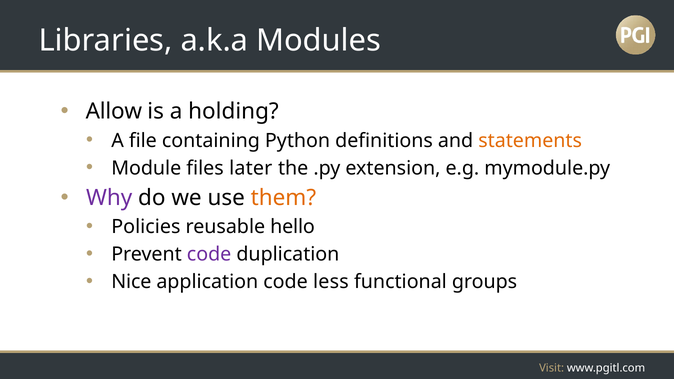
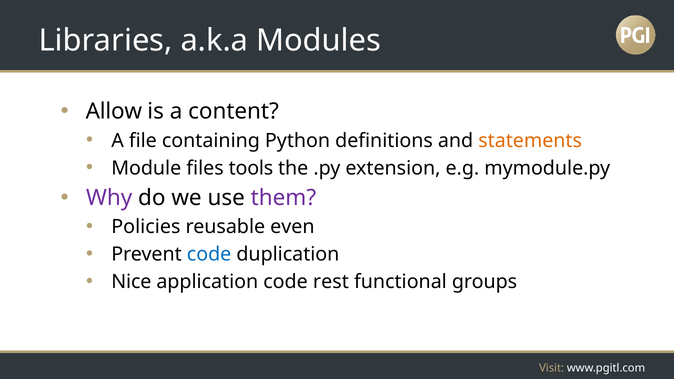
holding: holding -> content
later: later -> tools
them colour: orange -> purple
hello: hello -> even
code at (209, 255) colour: purple -> blue
less: less -> rest
